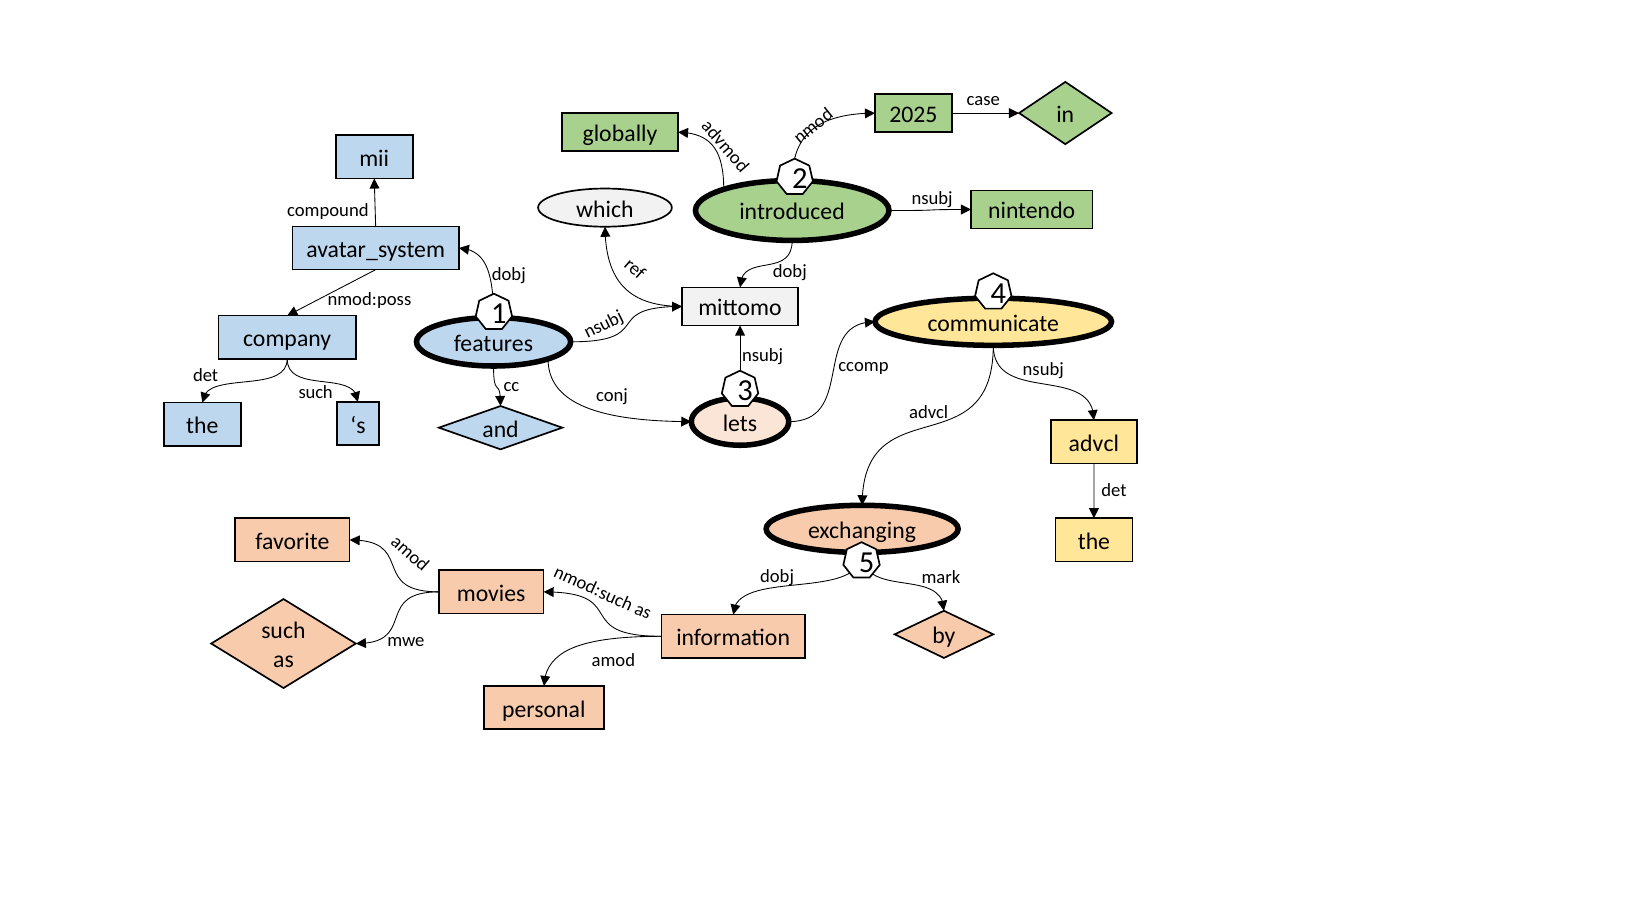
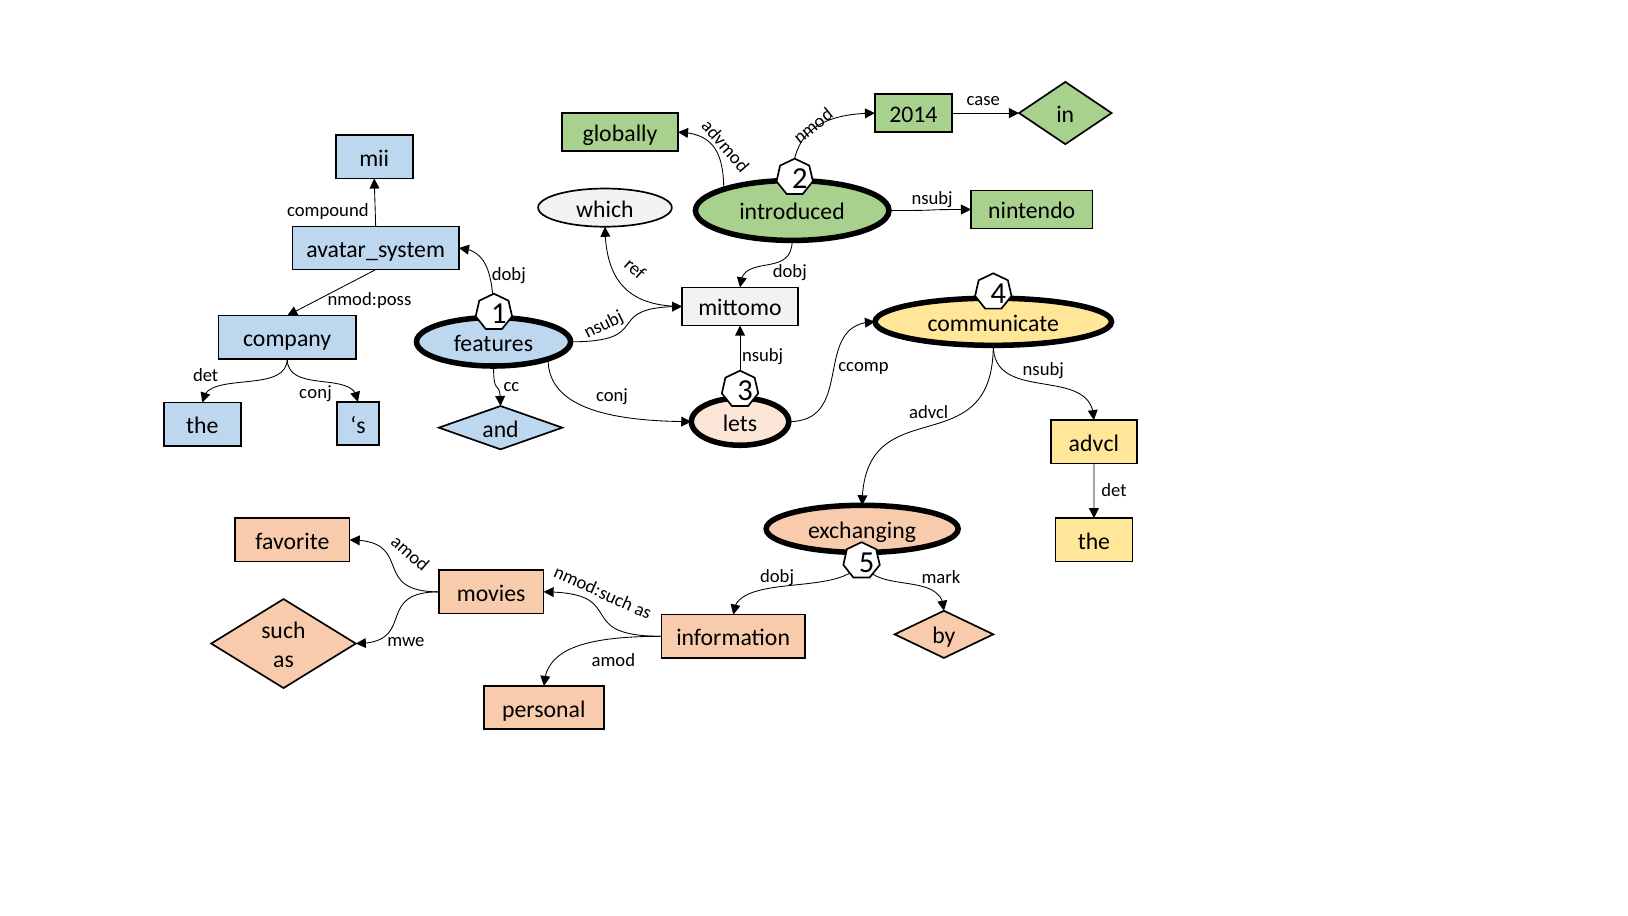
2025: 2025 -> 2014
such at (316, 392): such -> conj
